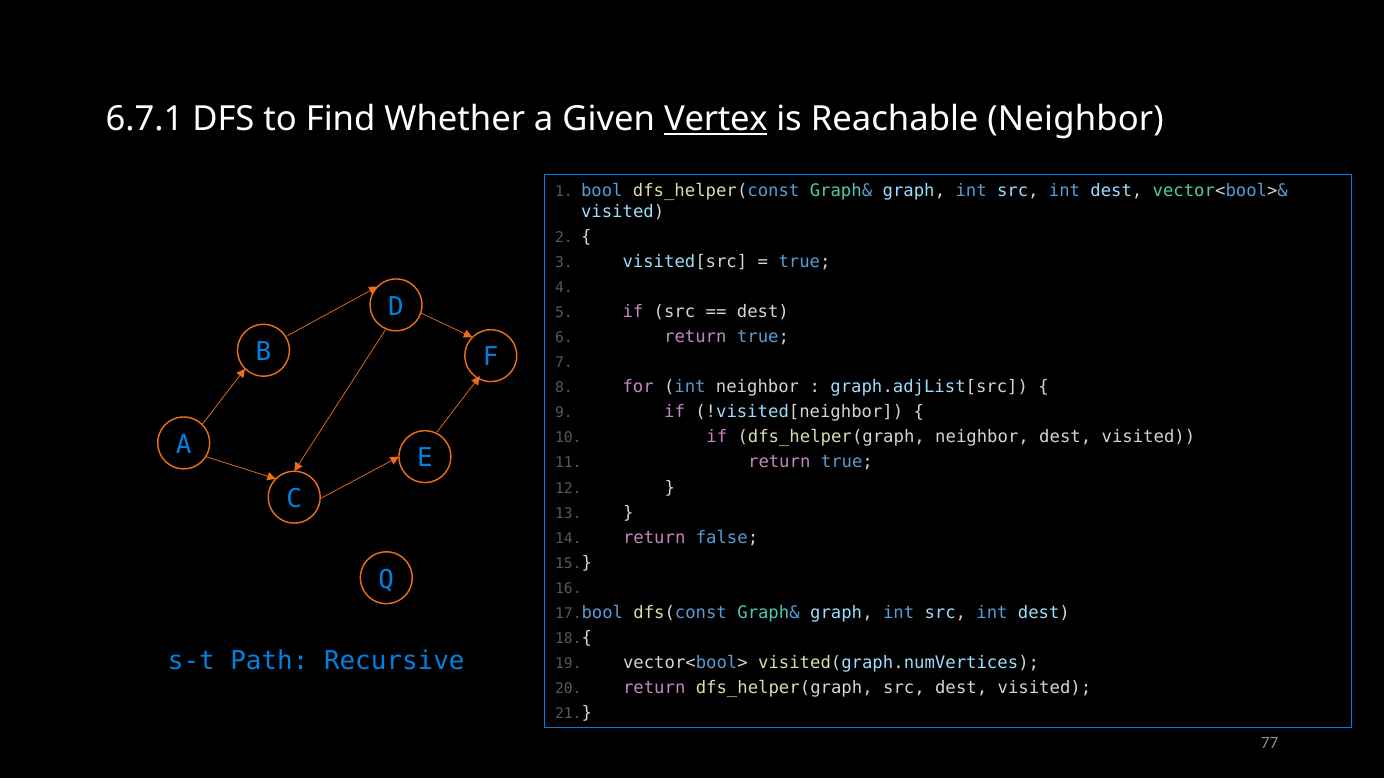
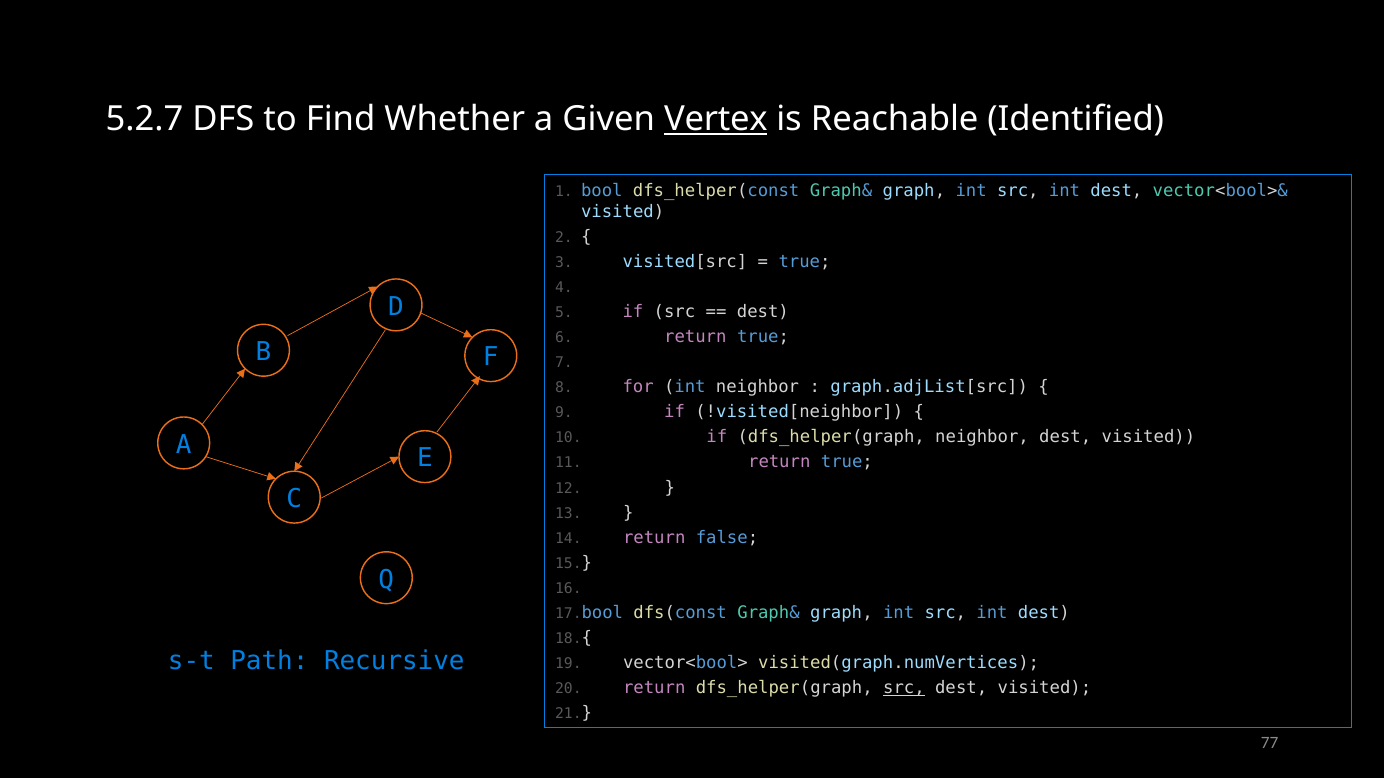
6.7.1: 6.7.1 -> 5.2.7
Reachable Neighbor: Neighbor -> Identified
src at (904, 688) underline: none -> present
